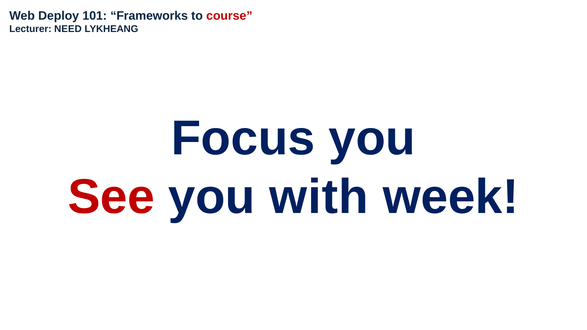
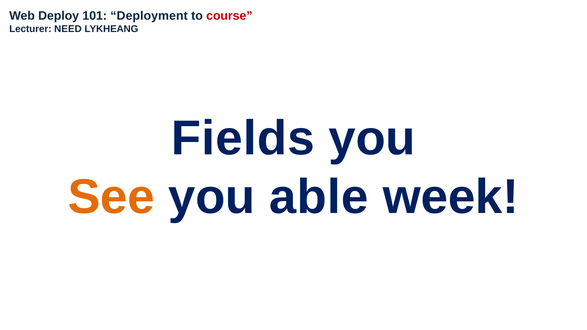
Frameworks: Frameworks -> Deployment
Focus: Focus -> Fields
See colour: red -> orange
with: with -> able
